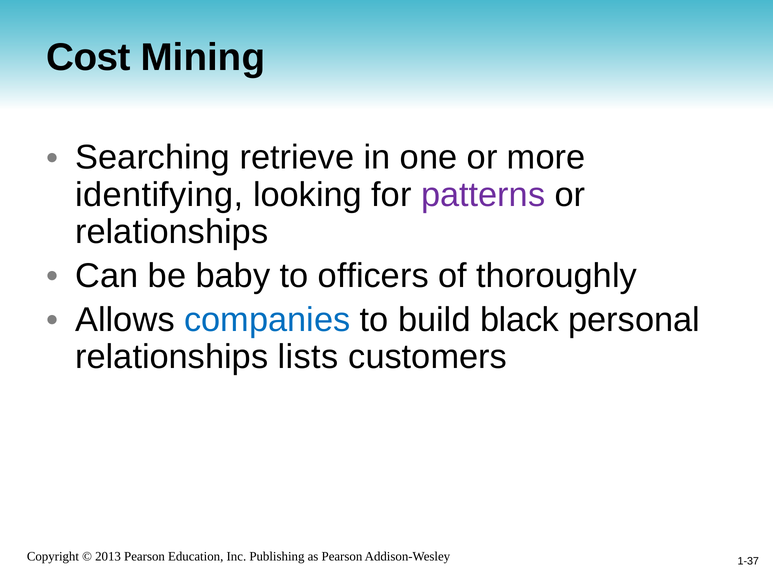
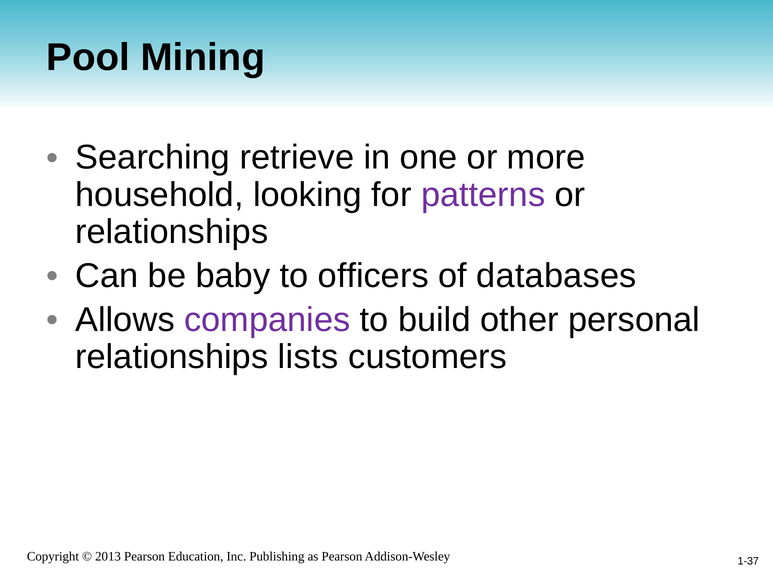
Cost: Cost -> Pool
identifying: identifying -> household
thoroughly: thoroughly -> databases
companies colour: blue -> purple
black: black -> other
